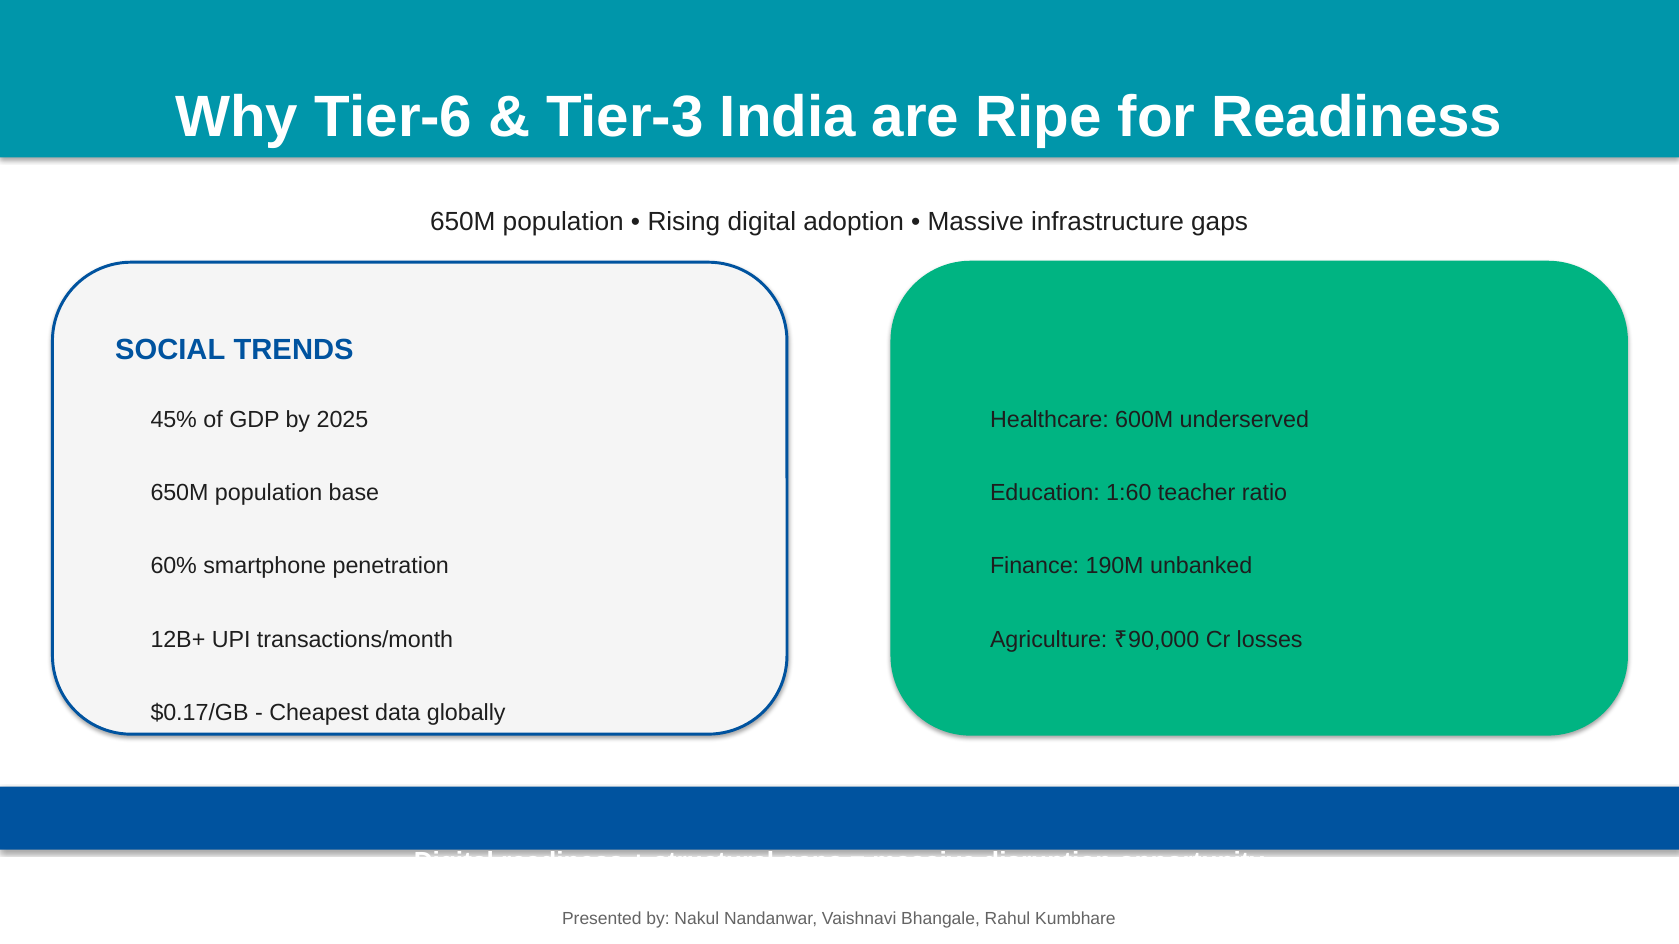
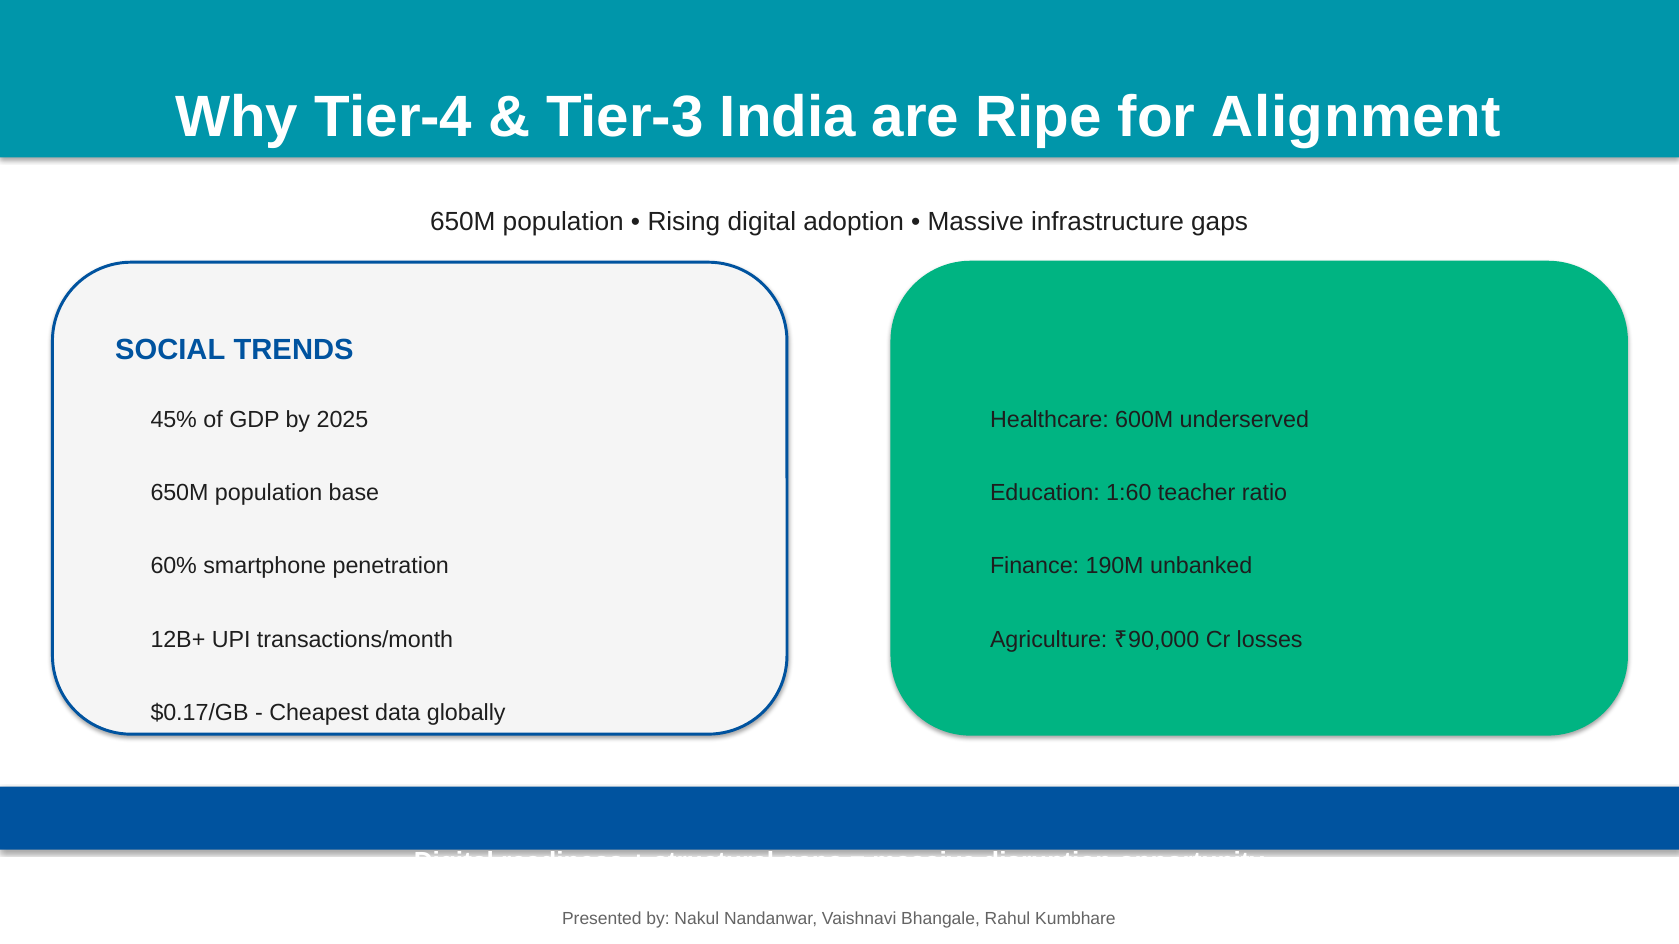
Tier-6: Tier-6 -> Tier-4
for Readiness: Readiness -> Alignment
